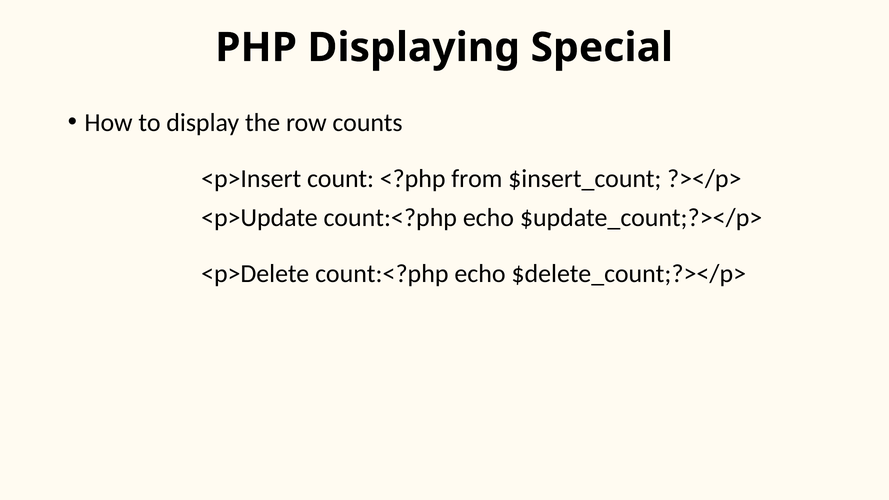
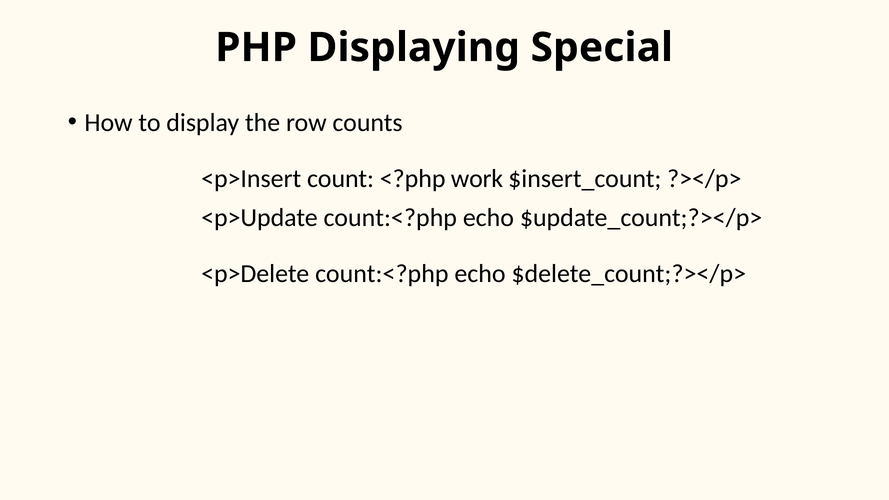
from: from -> work
